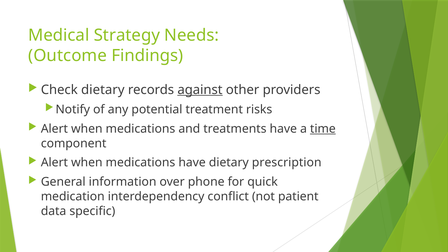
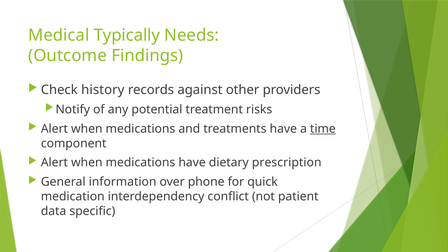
Strategy: Strategy -> Typically
Check dietary: dietary -> history
against underline: present -> none
